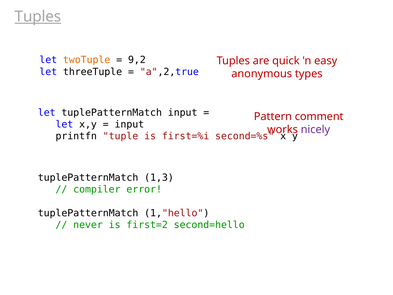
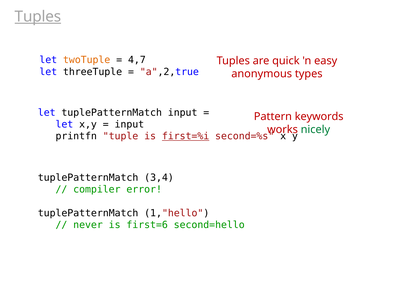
9,2: 9,2 -> 4,7
comment: comment -> keywords
nicely colour: purple -> green
first=%i underline: none -> present
1,3: 1,3 -> 3,4
first=2: first=2 -> first=6
